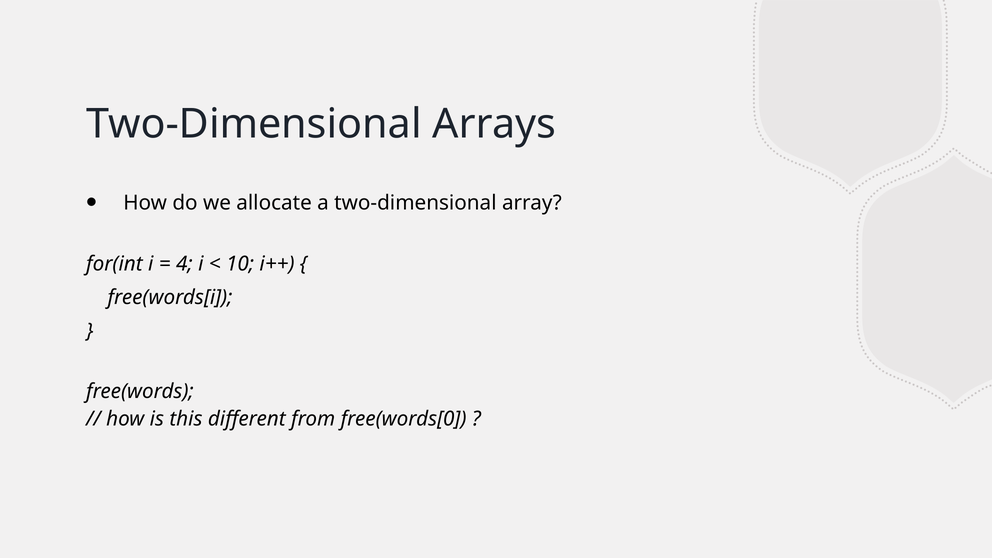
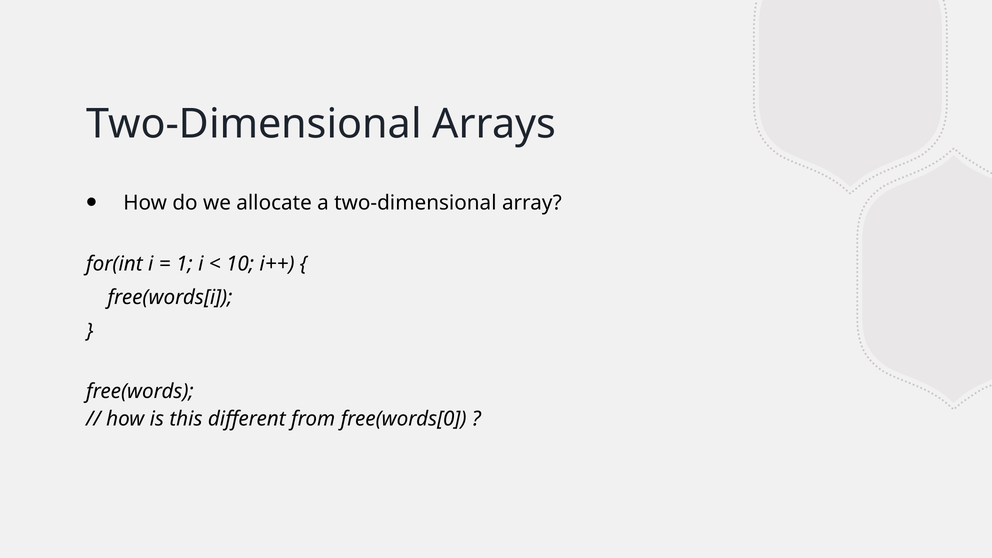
4: 4 -> 1
